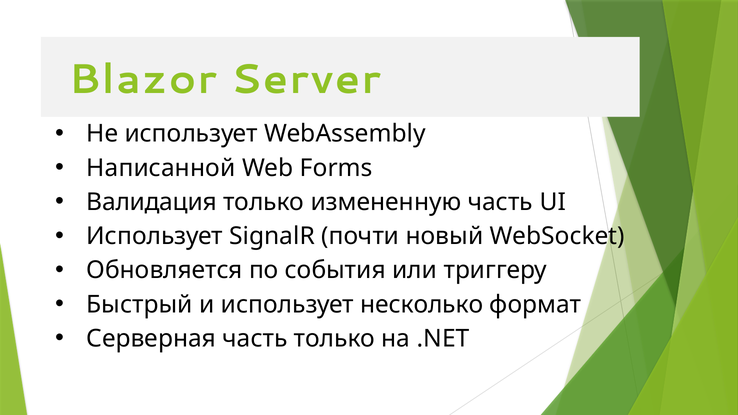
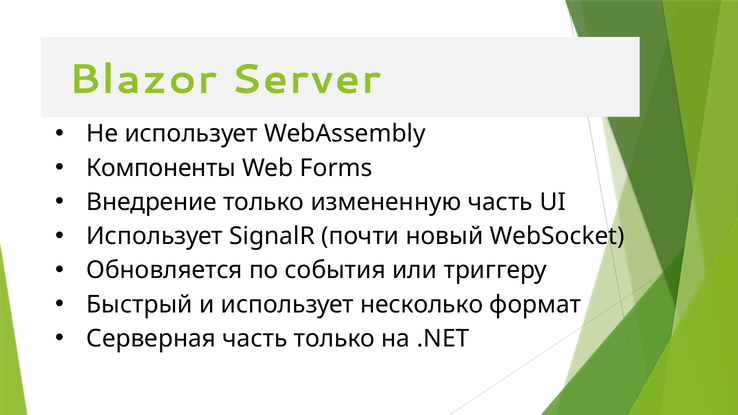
Написанной: Написанной -> Компоненты
Валидация: Валидация -> Внедрение
